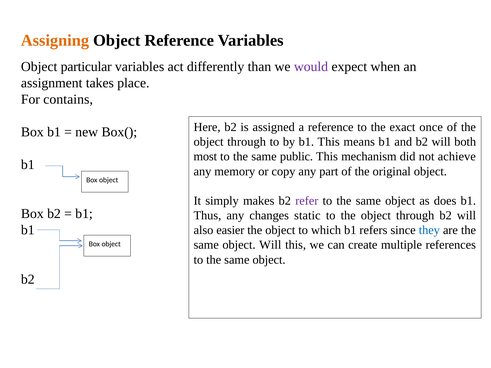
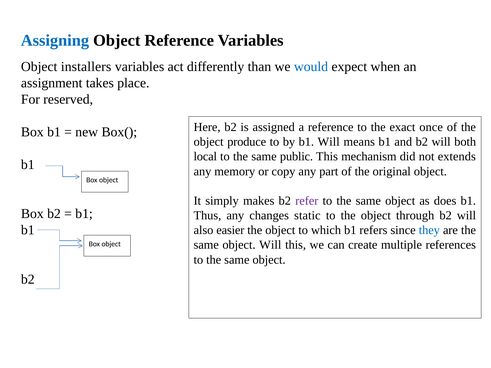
Assigning colour: orange -> blue
particular: particular -> installers
would colour: purple -> blue
contains: contains -> reserved
through at (247, 142): through -> produce
b1 This: This -> Will
most: most -> local
achieve: achieve -> extends
